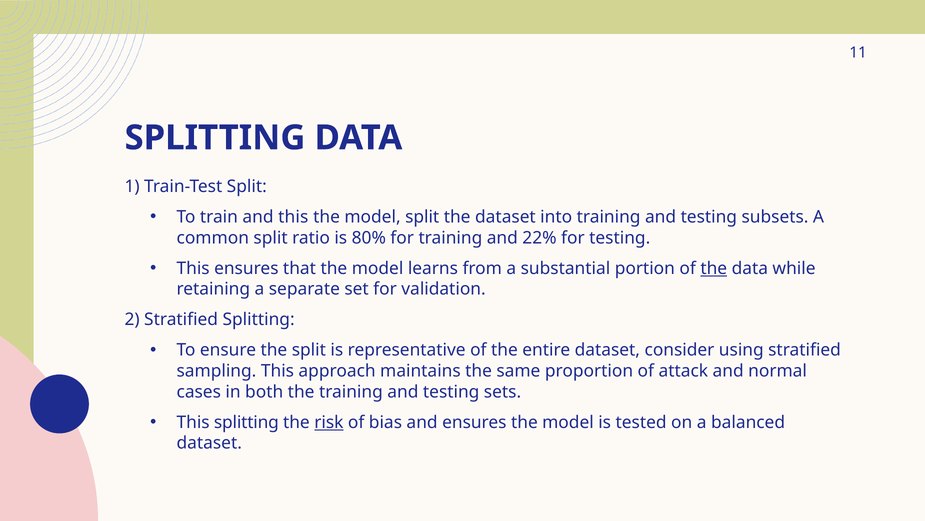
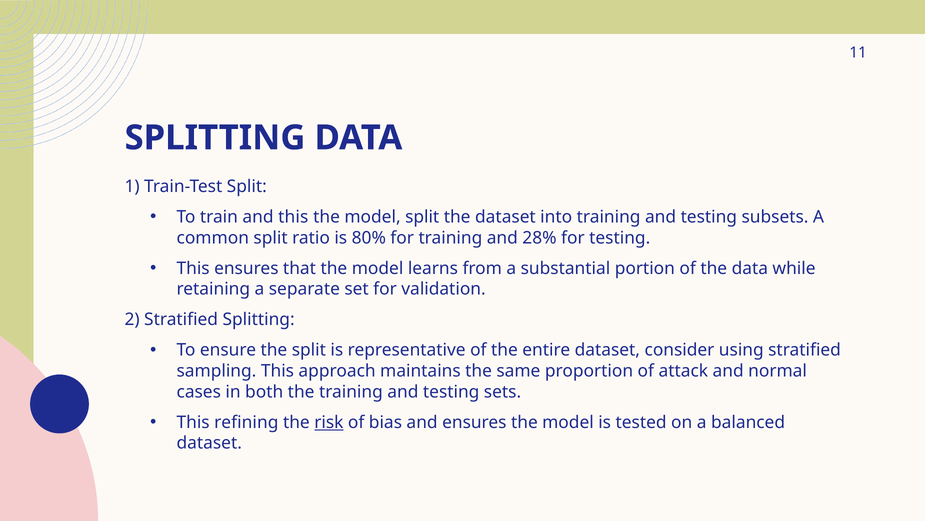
22%: 22% -> 28%
the at (714, 268) underline: present -> none
This splitting: splitting -> refining
